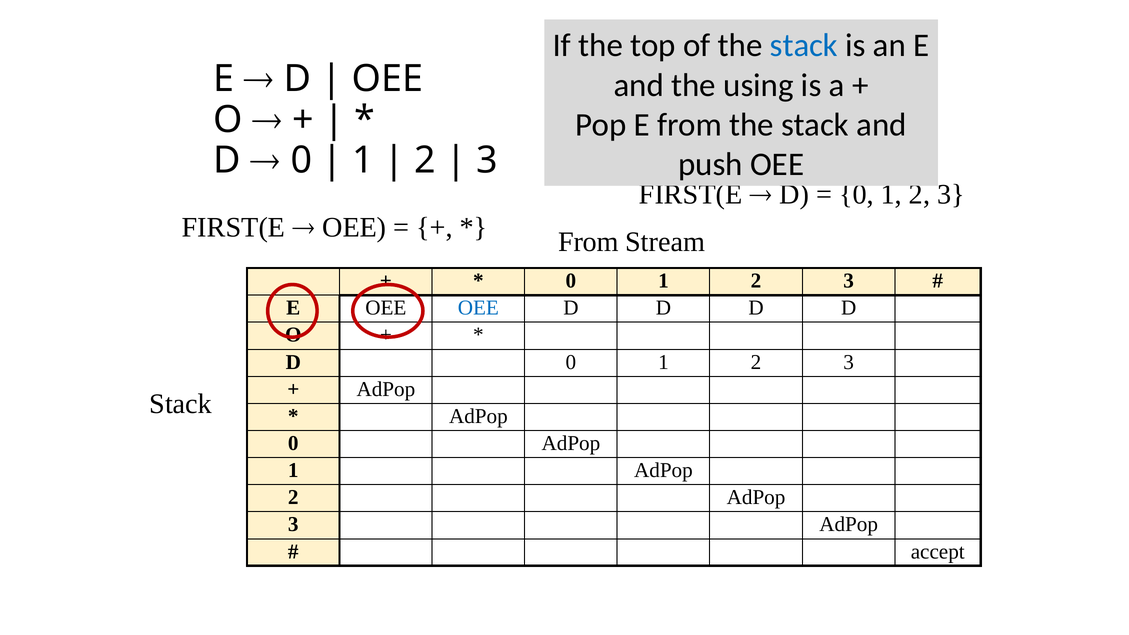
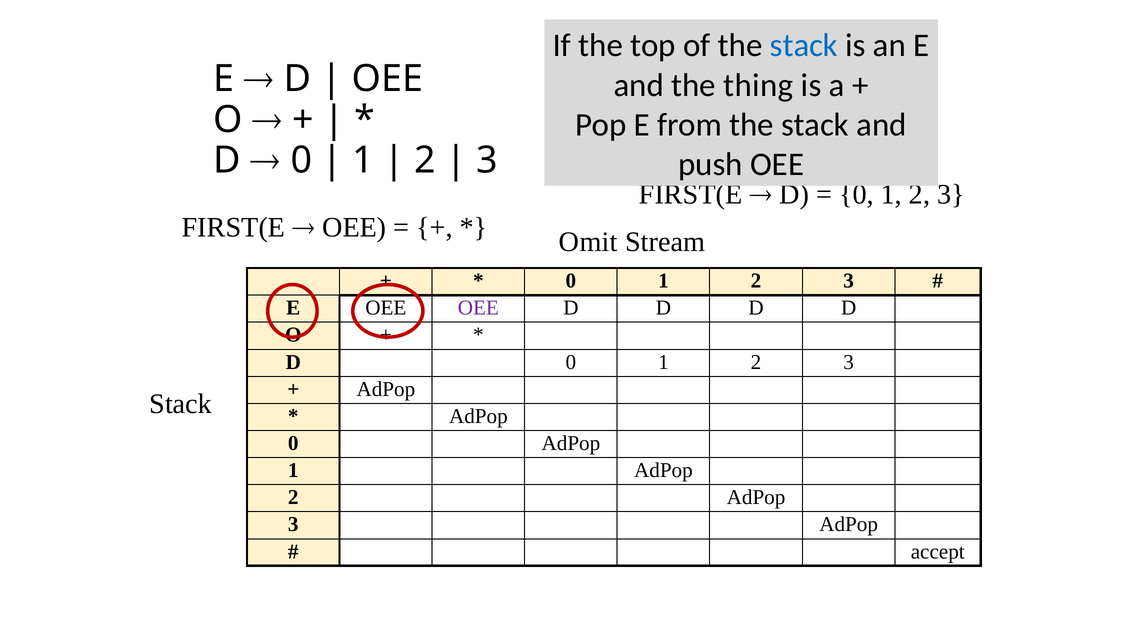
using: using -> thing
From at (589, 242): From -> Omit
OEE at (478, 308) colour: blue -> purple
